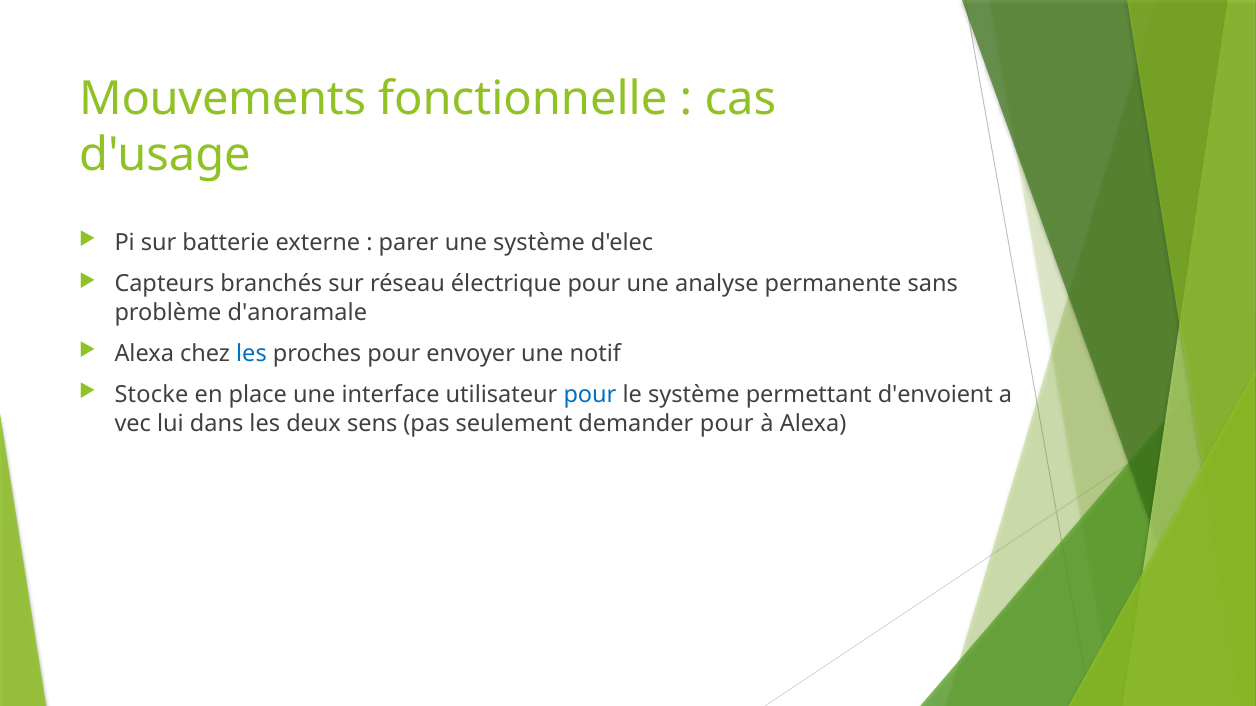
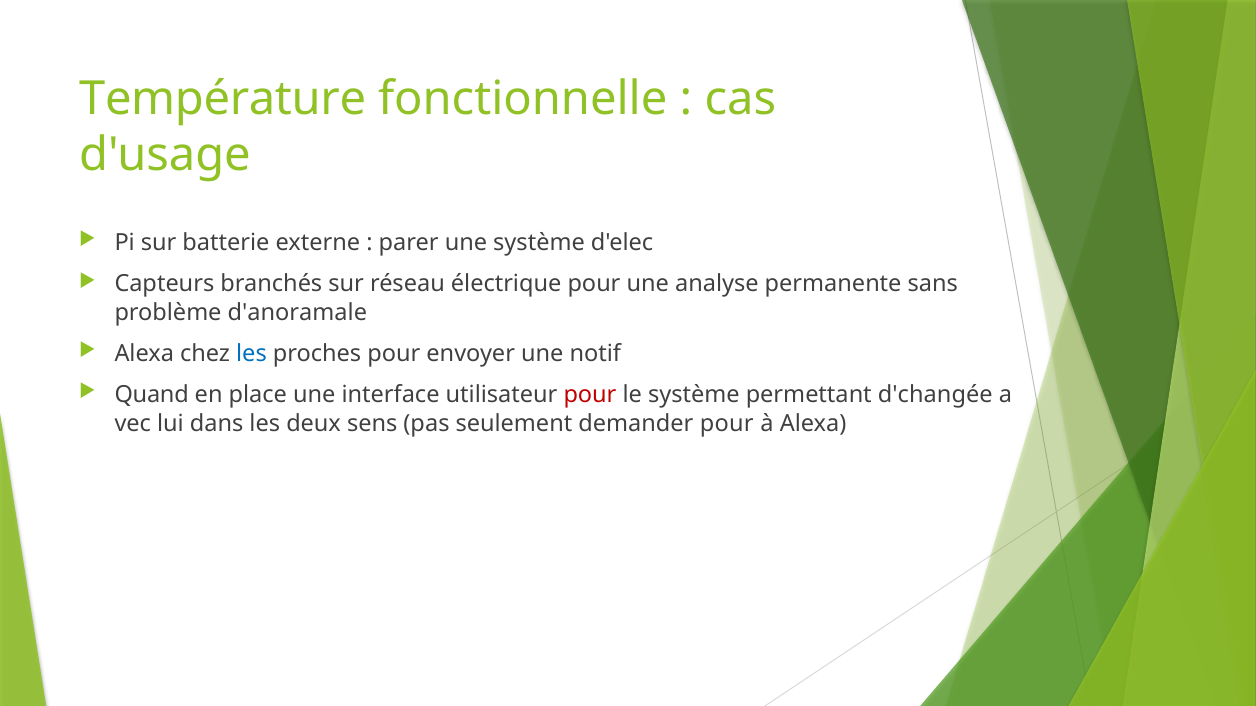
Mouvements: Mouvements -> Température
Stocke: Stocke -> Quand
pour at (590, 395) colour: blue -> red
d'envoient: d'envoient -> d'changée
